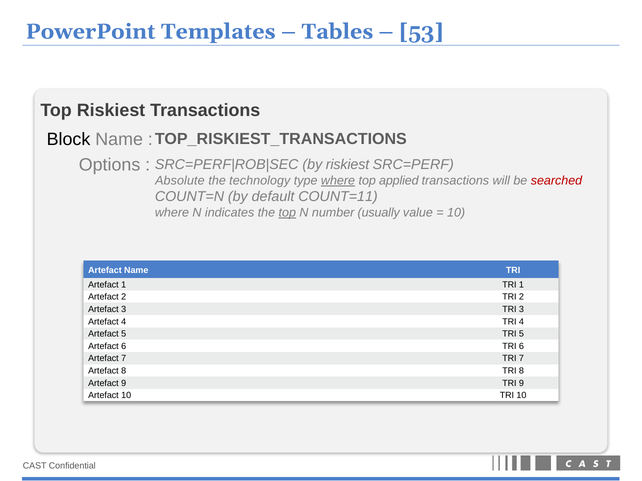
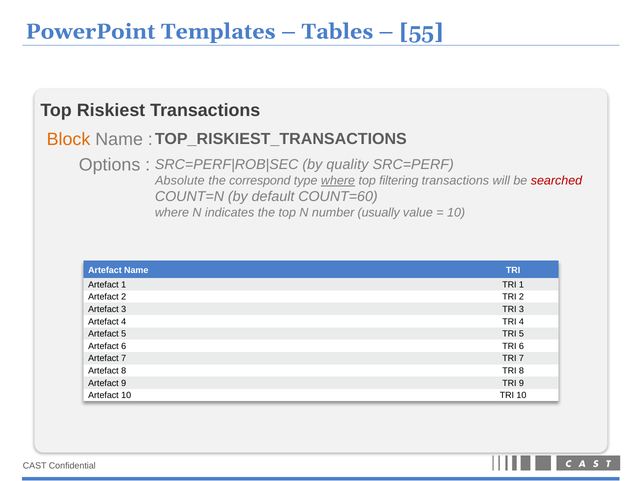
53: 53 -> 55
Block colour: black -> orange
by riskiest: riskiest -> quality
technology: technology -> correspond
applied: applied -> filtering
COUNT=11: COUNT=11 -> COUNT=60
top at (287, 213) underline: present -> none
